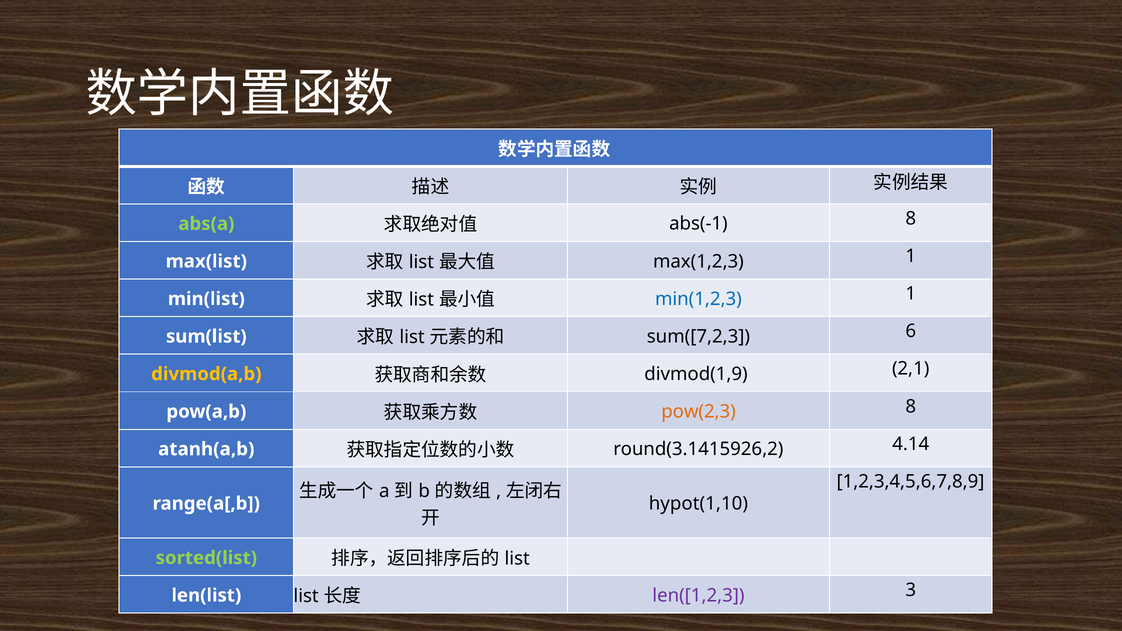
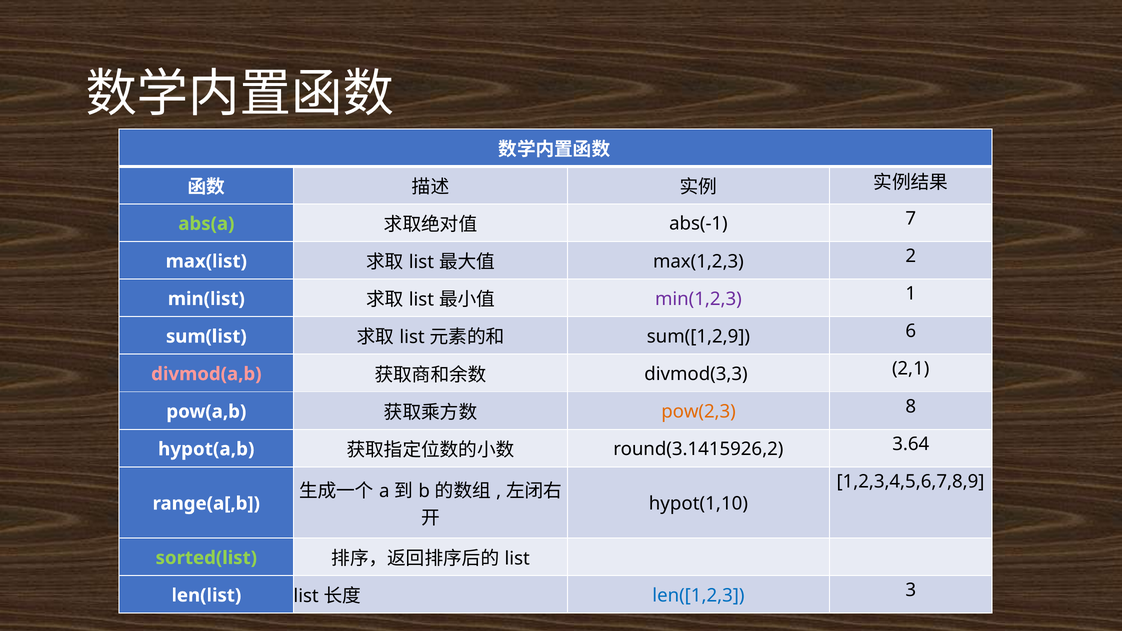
abs(-1 8: 8 -> 7
max(1,2,3 1: 1 -> 2
min(1,2,3 colour: blue -> purple
sum([7,2,3: sum([7,2,3 -> sum([1,2,9
divmod(a,b colour: yellow -> pink
divmod(1,9: divmod(1,9 -> divmod(3,3
atanh(a,b: atanh(a,b -> hypot(a,b
4.14: 4.14 -> 3.64
len([1,2,3 colour: purple -> blue
